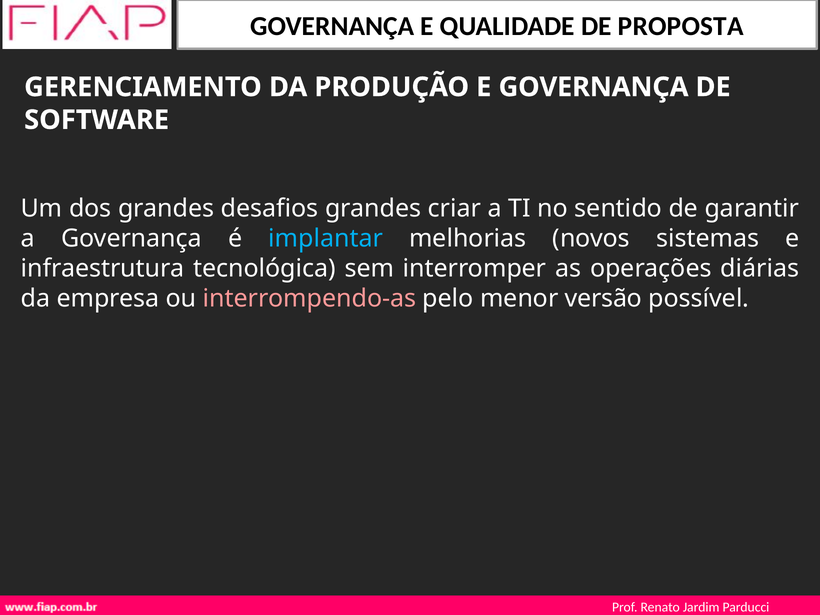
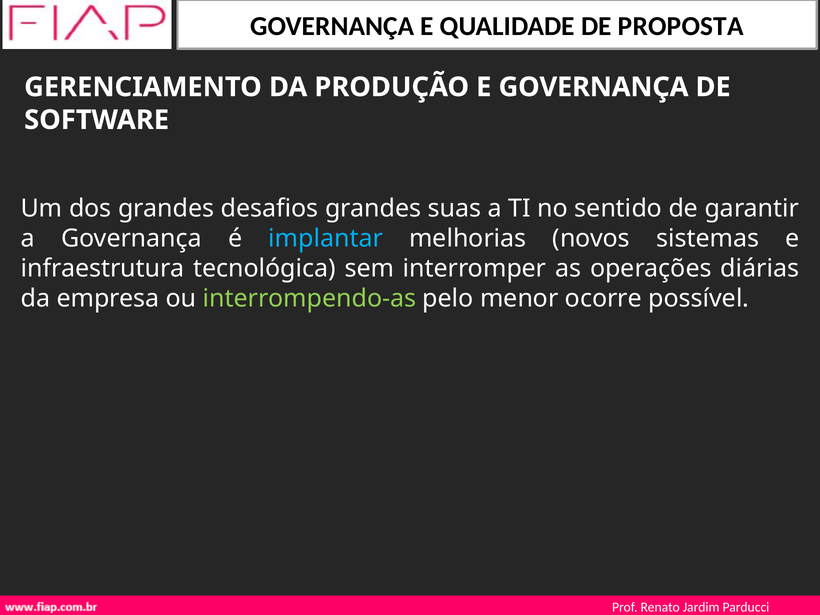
criar: criar -> suas
interrompendo-as colour: pink -> light green
versão: versão -> ocorre
